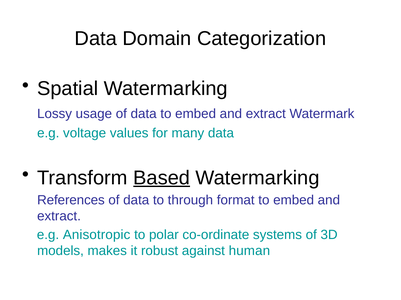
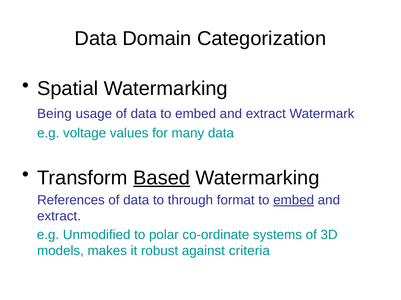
Lossy: Lossy -> Being
embed at (294, 201) underline: none -> present
Anisotropic: Anisotropic -> Unmodified
human: human -> criteria
